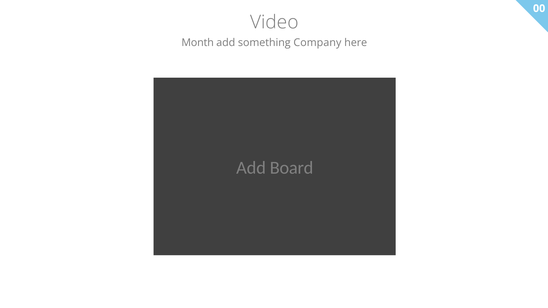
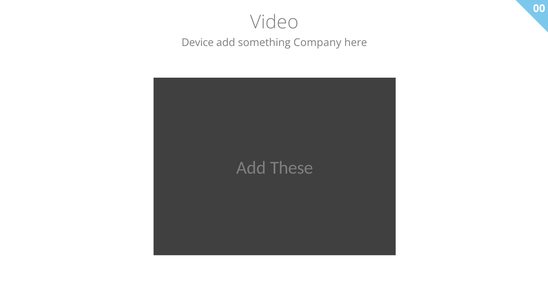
Month: Month -> Device
Board: Board -> These
